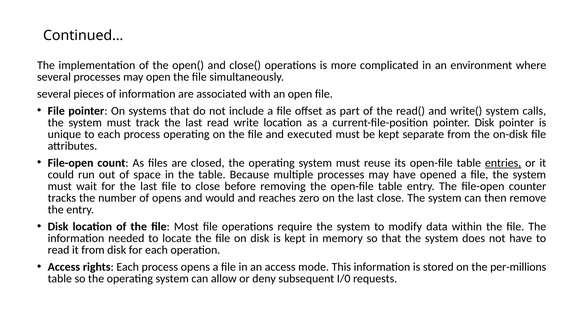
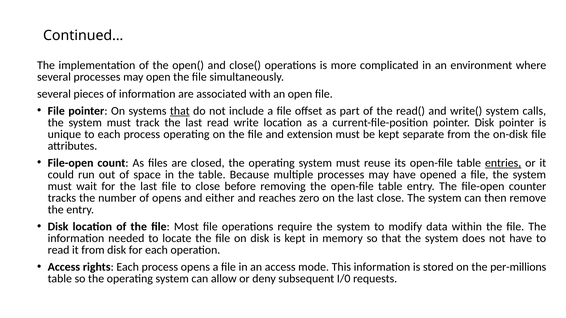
that at (180, 111) underline: none -> present
executed: executed -> extension
would: would -> either
